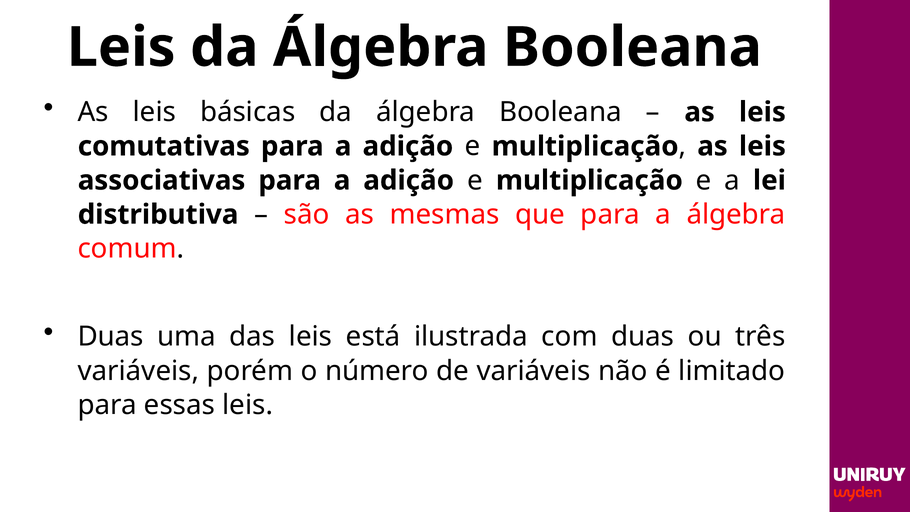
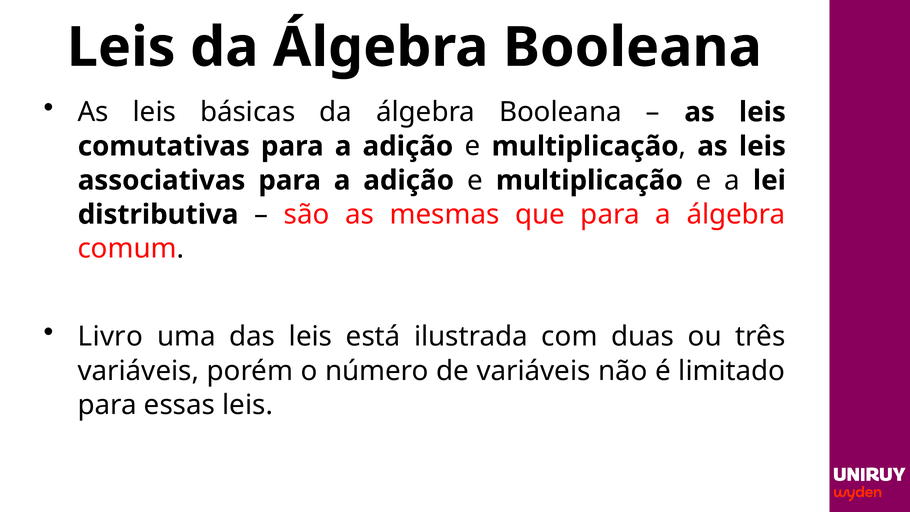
Duas at (111, 337): Duas -> Livro
